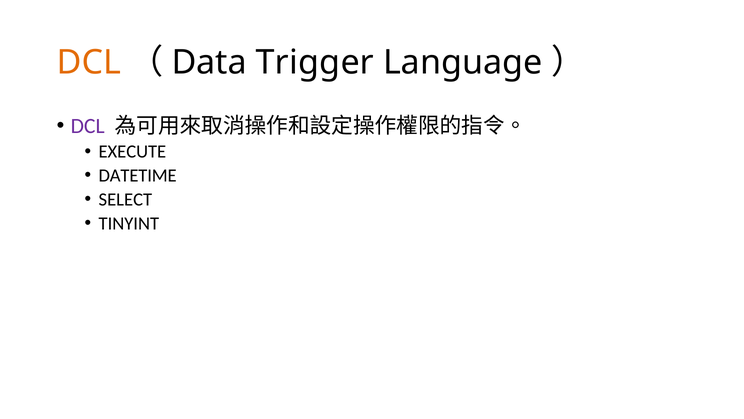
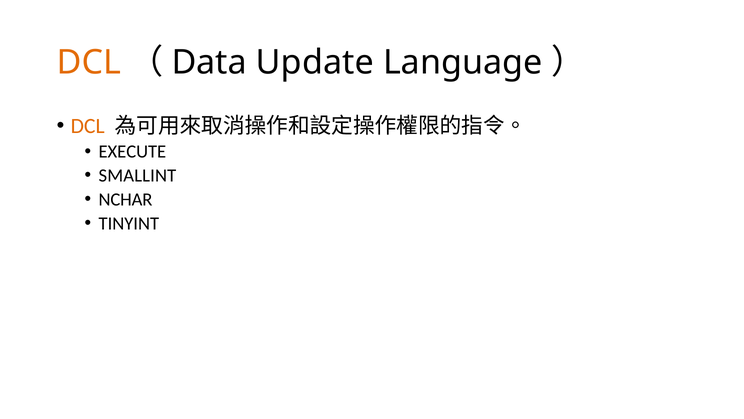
Trigger: Trigger -> Update
DCL at (88, 126) colour: purple -> orange
DATETIME: DATETIME -> SMALLINT
SELECT: SELECT -> NCHAR
